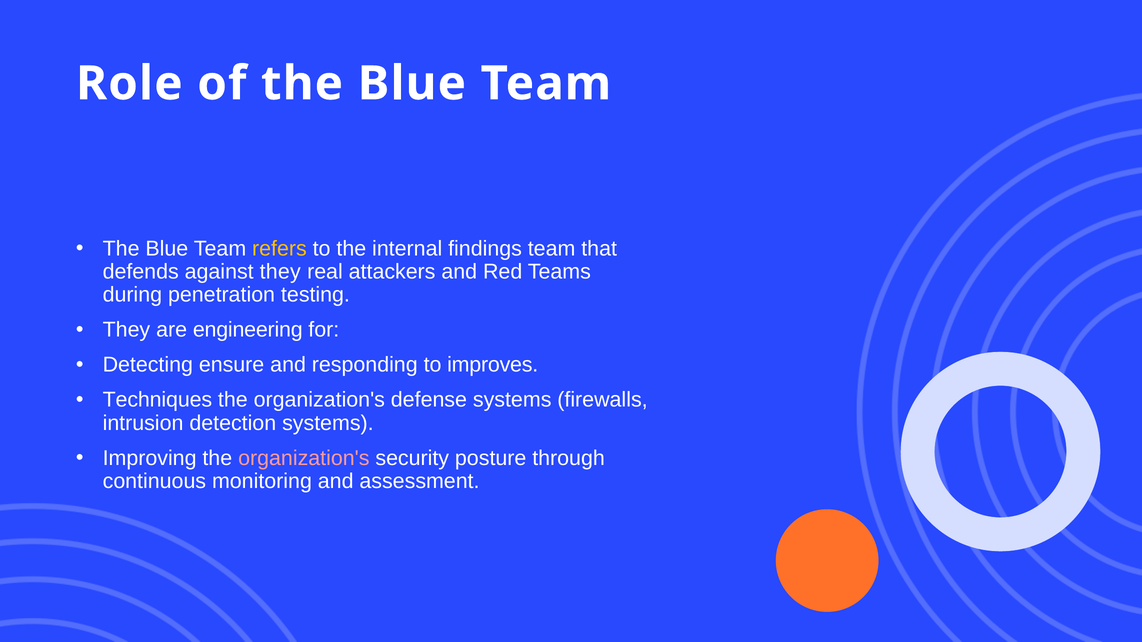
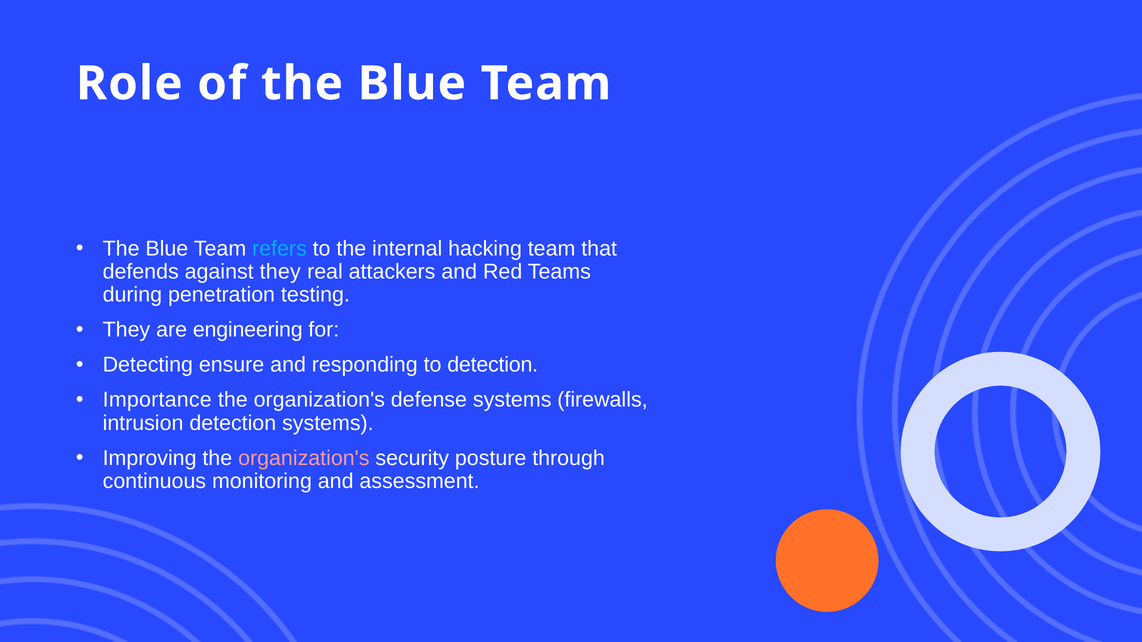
refers colour: yellow -> light blue
findings: findings -> hacking
to improves: improves -> detection
Techniques: Techniques -> Importance
